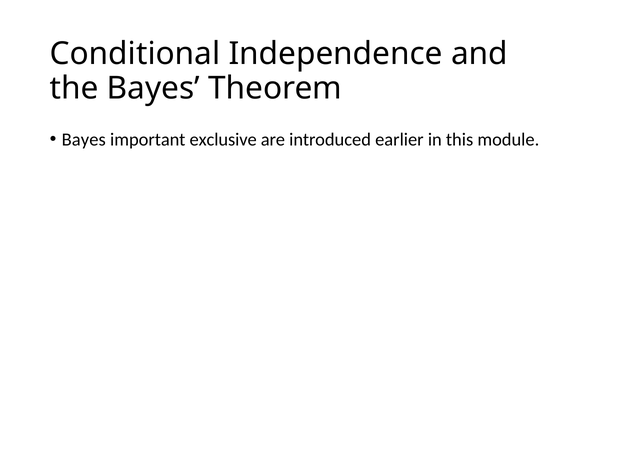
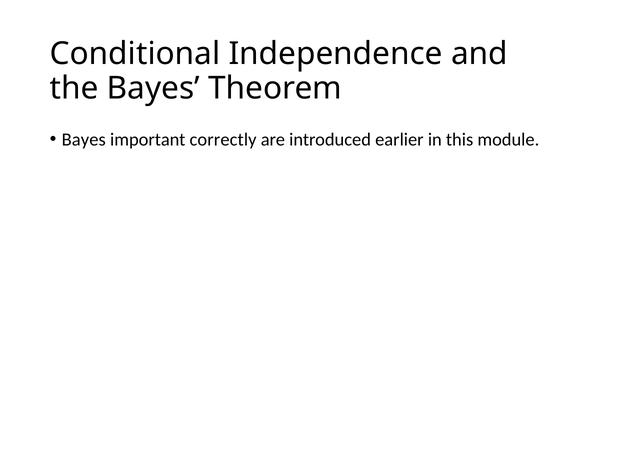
exclusive: exclusive -> correctly
